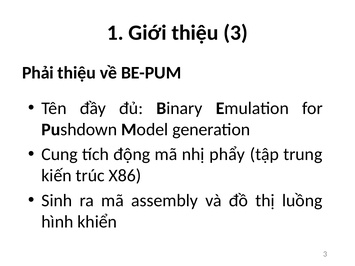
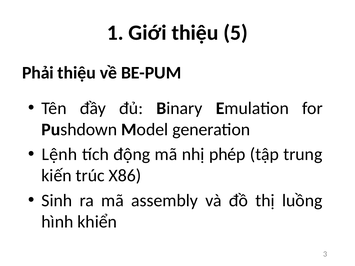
thiệu 3: 3 -> 5
Cung: Cung -> Lệnh
phẩy: phẩy -> phép
